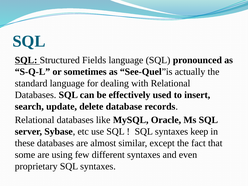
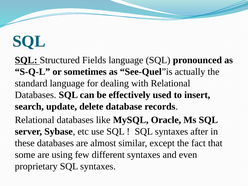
keep: keep -> after
